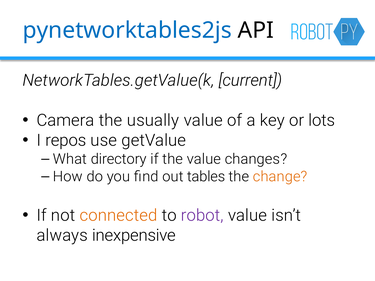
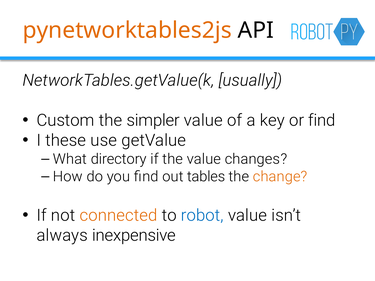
pynetworktables2js colour: blue -> orange
current: current -> usually
Camera: Camera -> Custom
usually: usually -> simpler
or lots: lots -> find
repos: repos -> these
robot colour: purple -> blue
